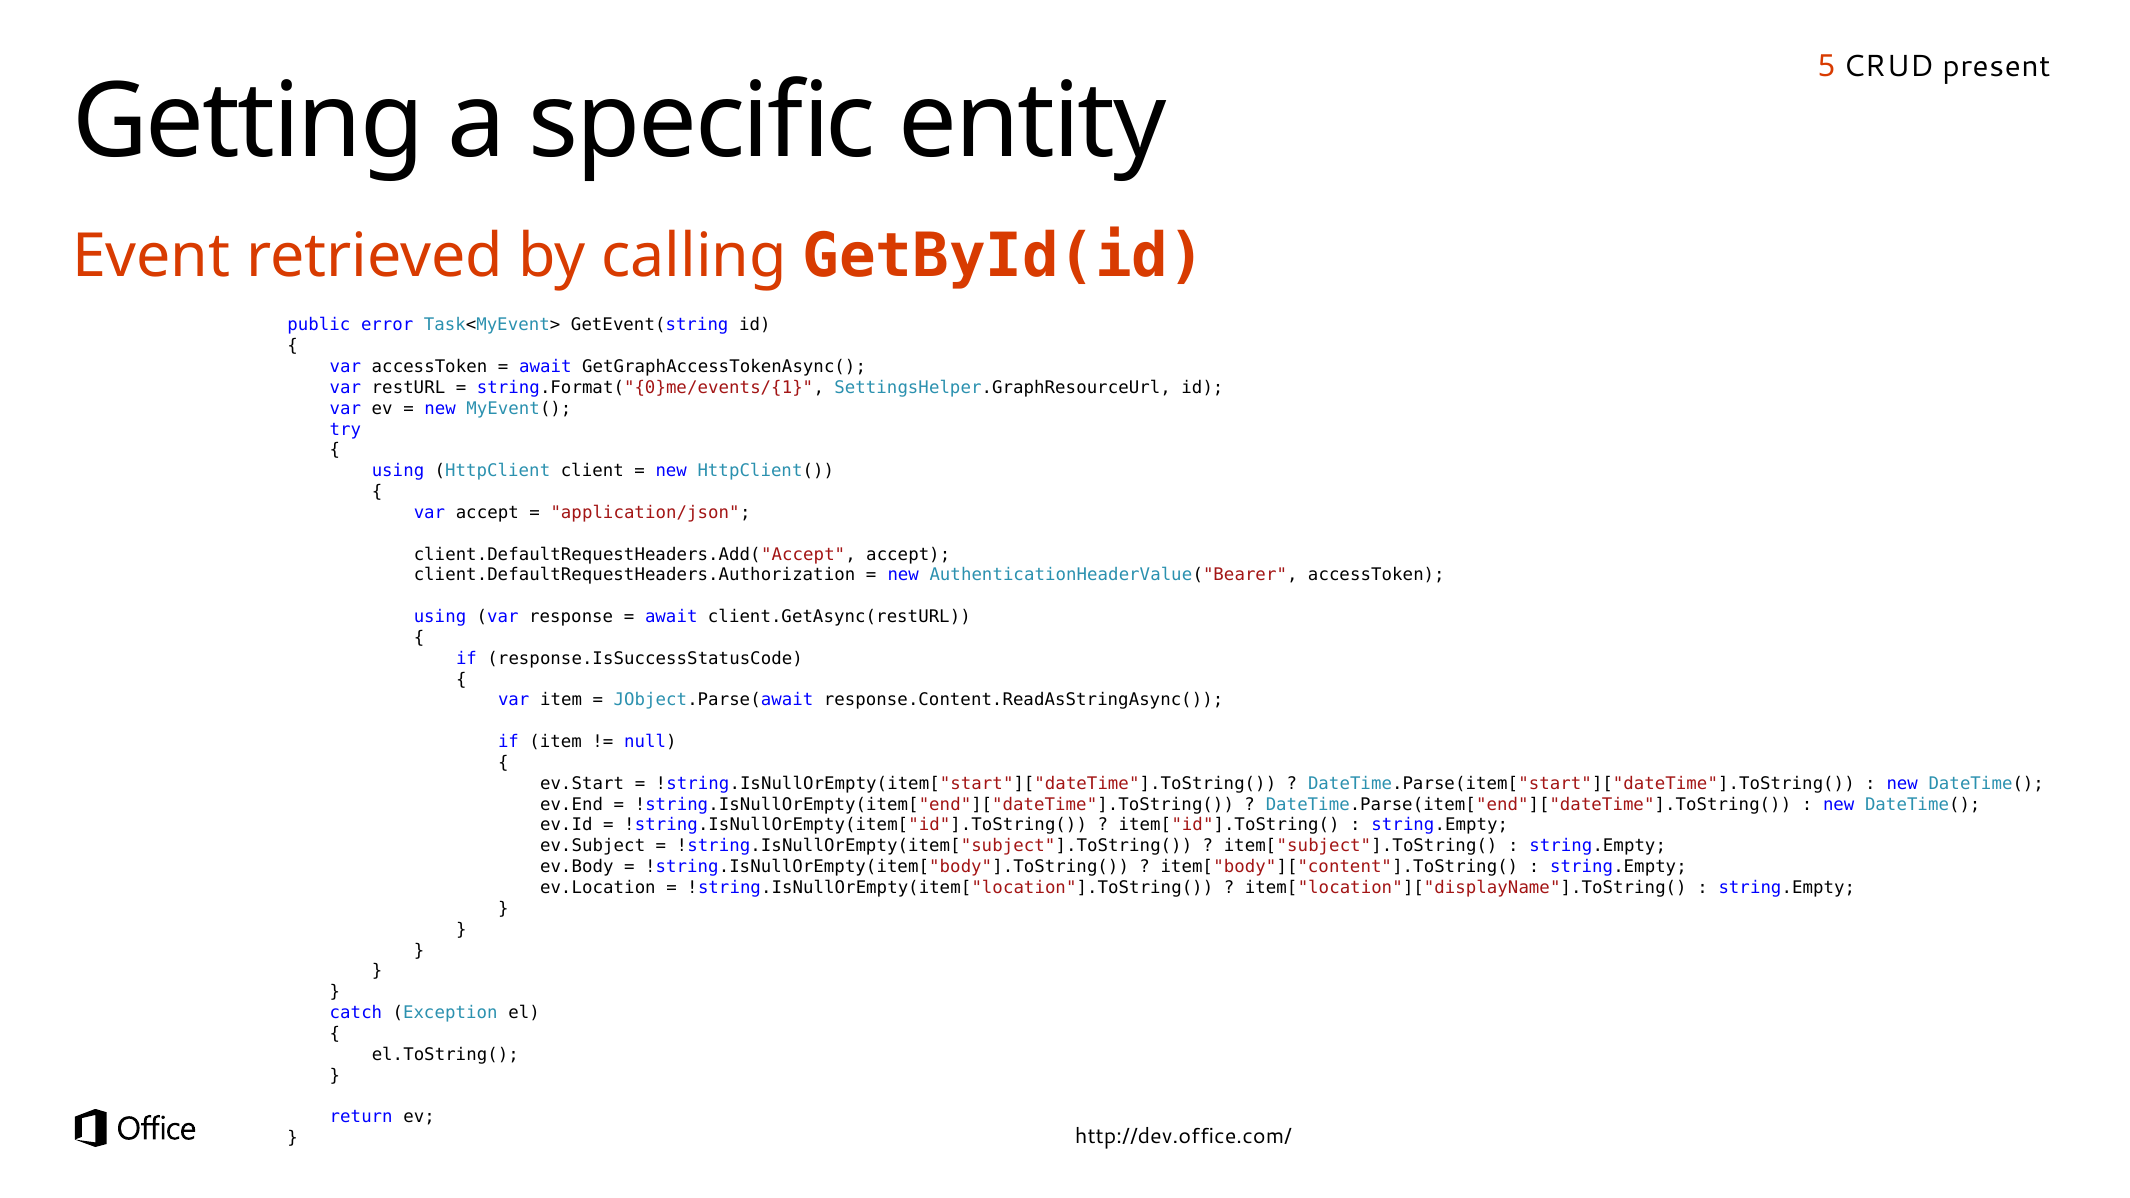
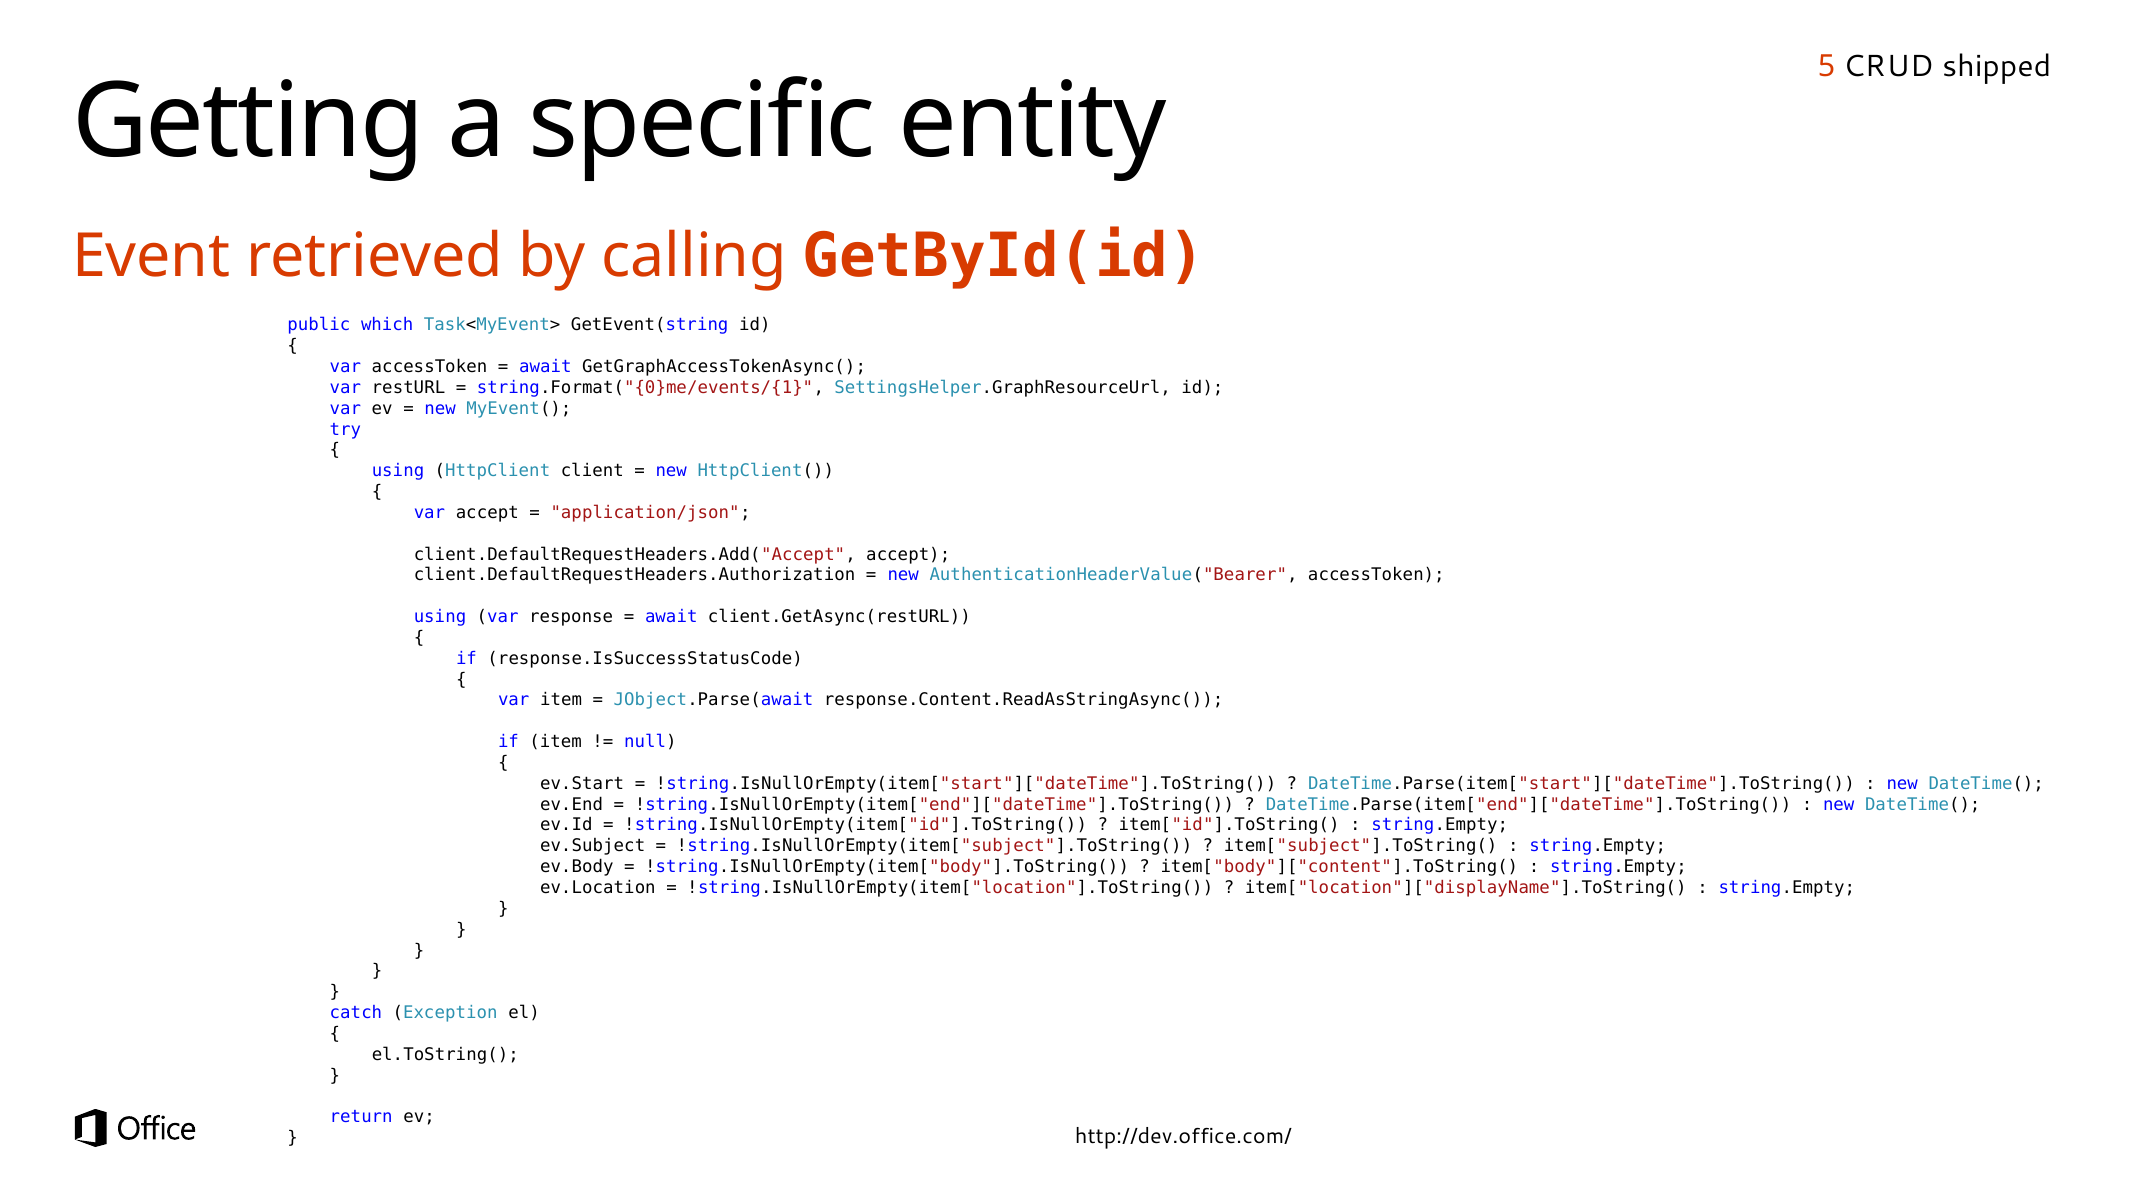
present: present -> shipped
error: error -> which
